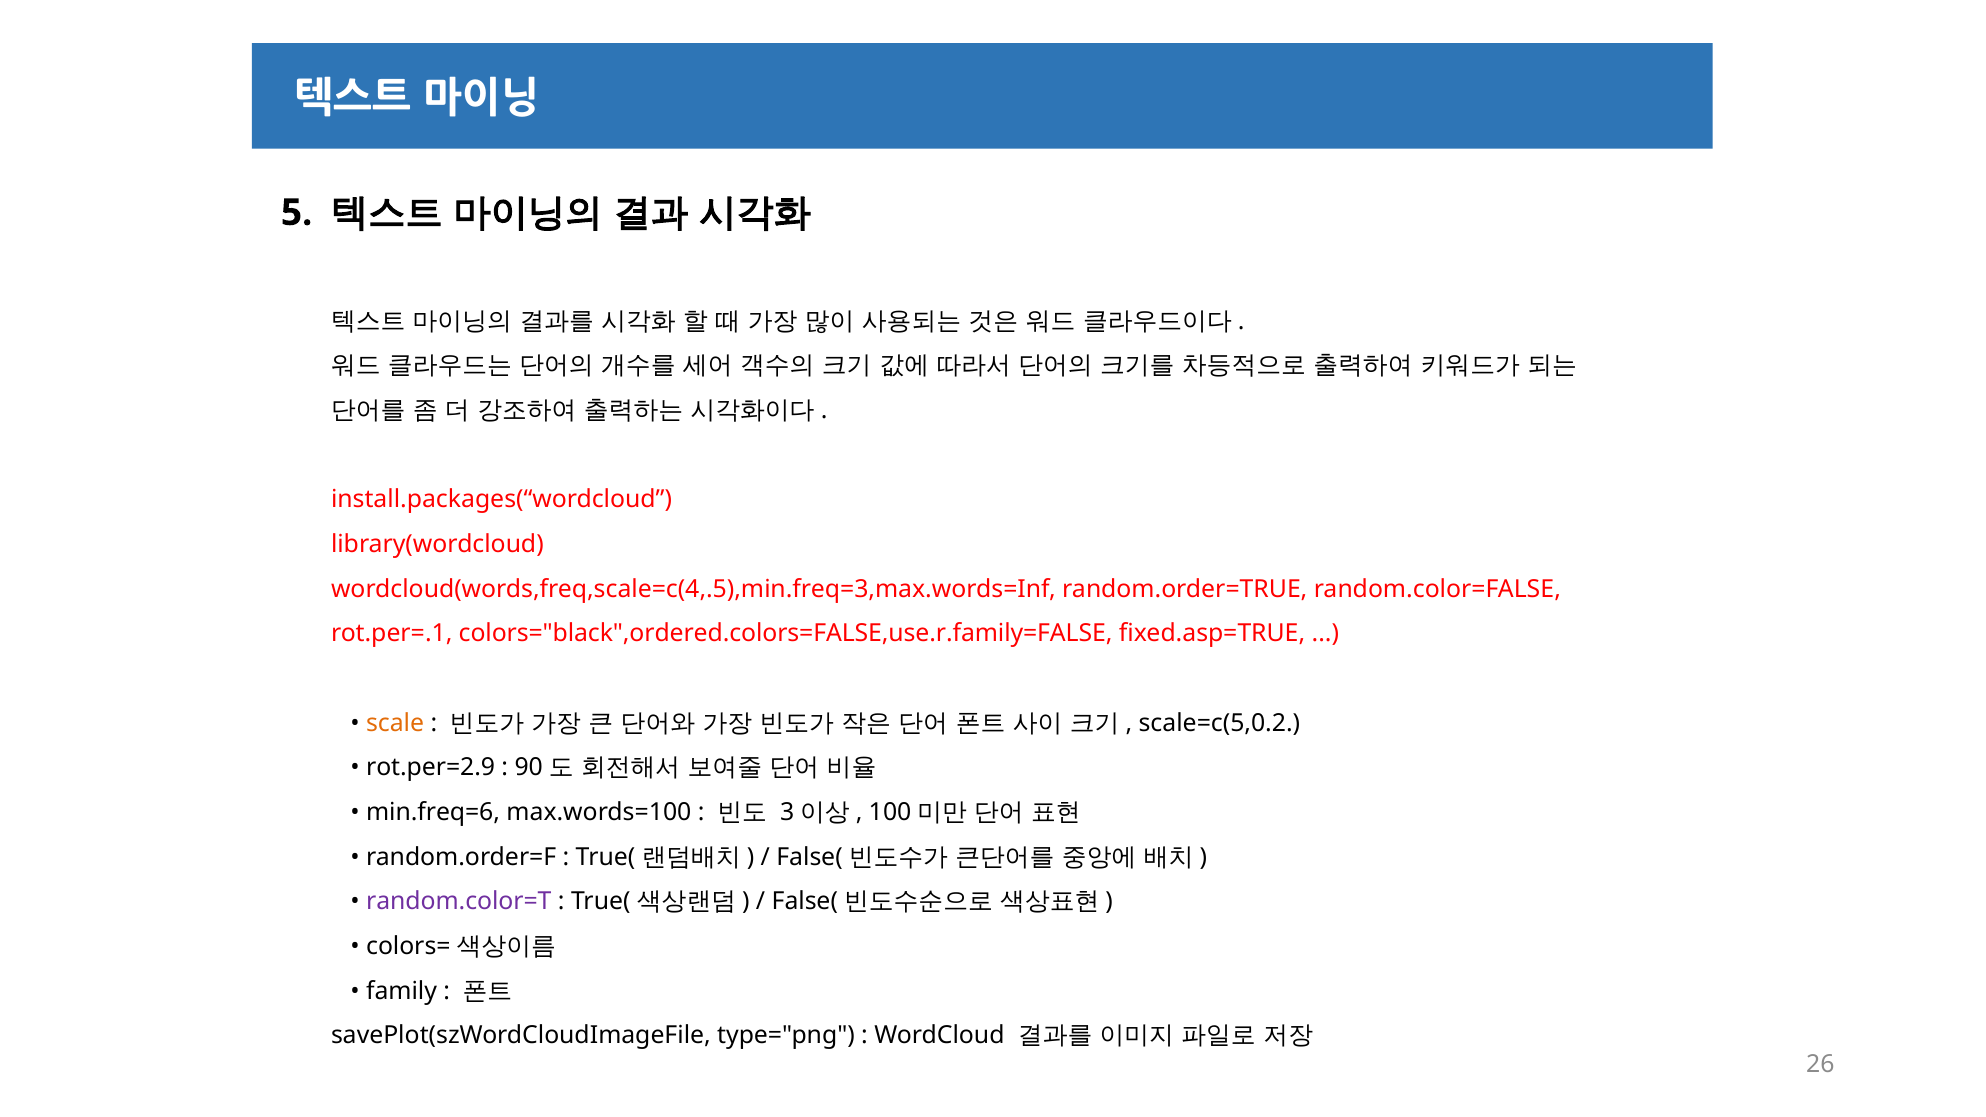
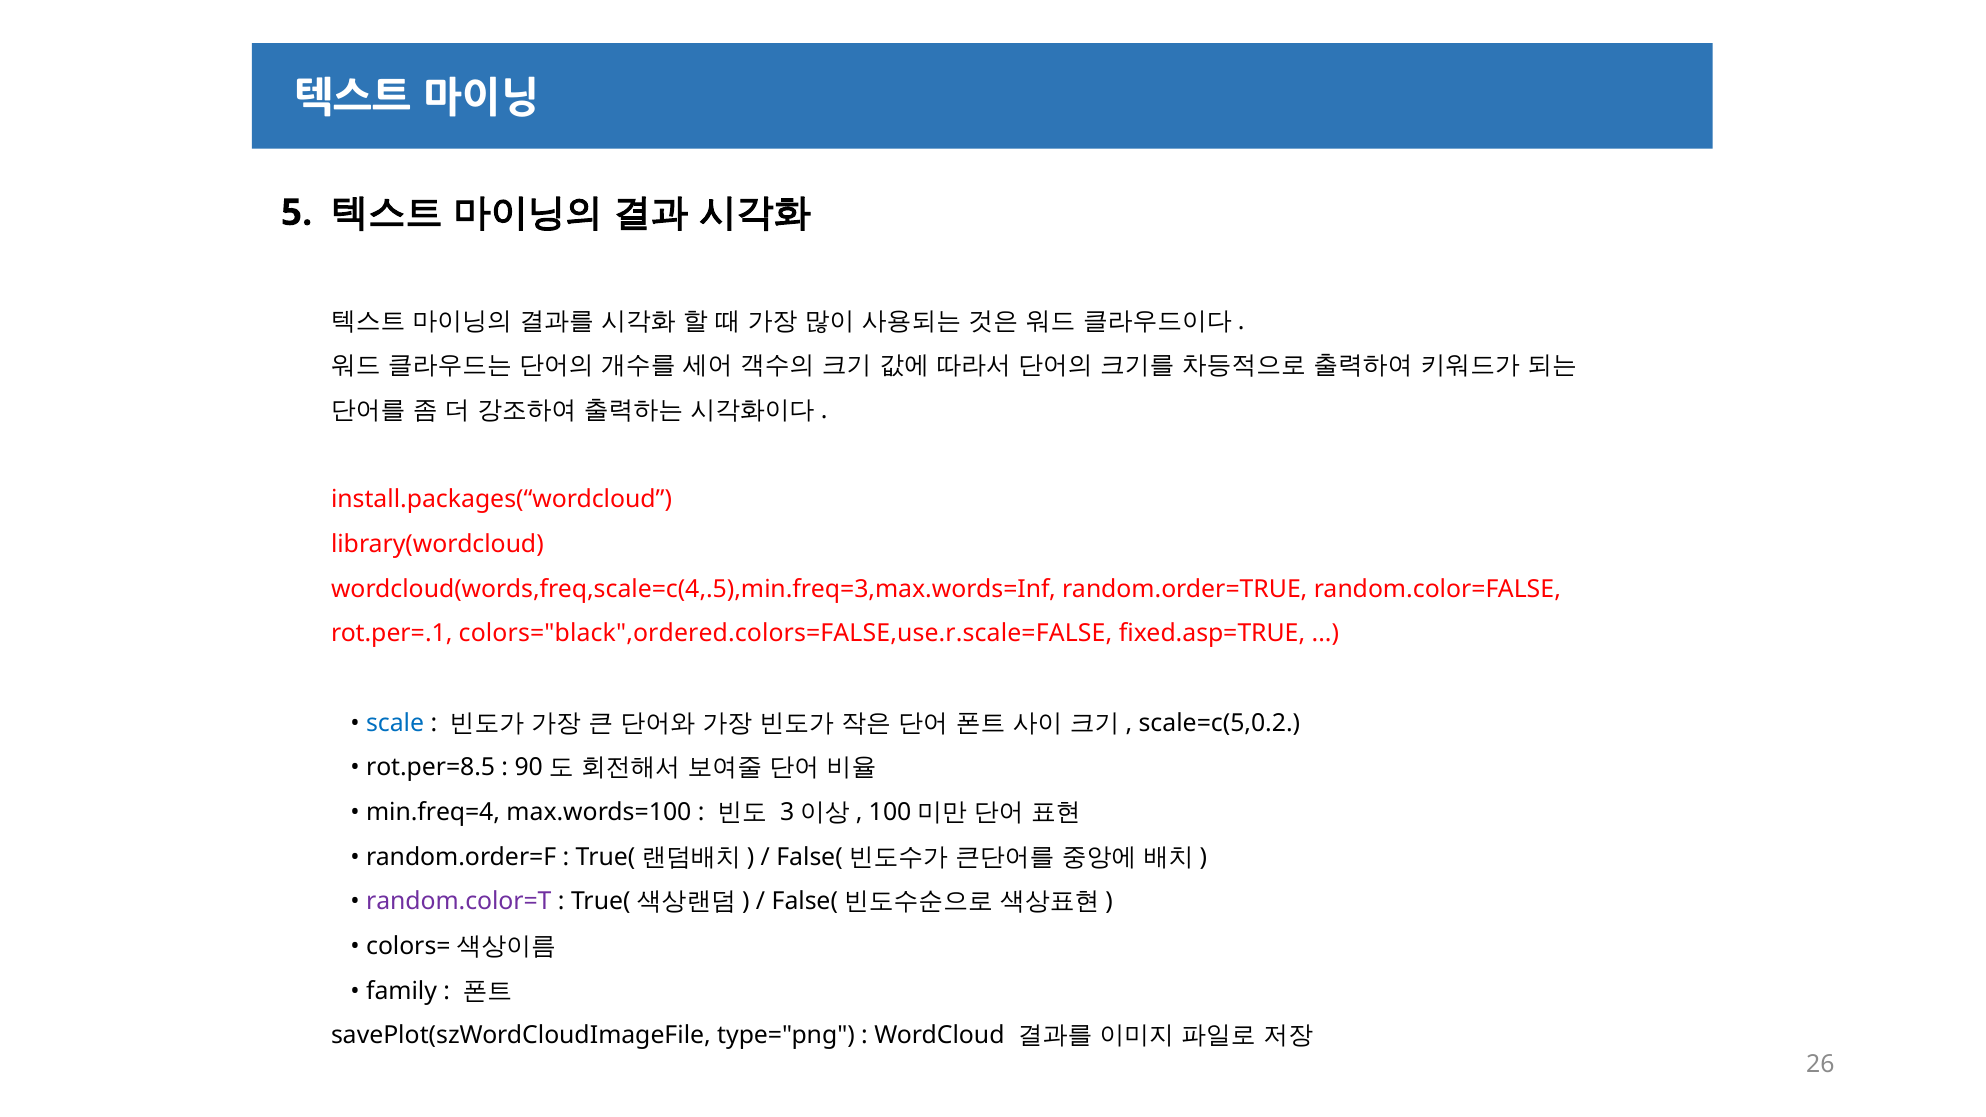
colors="black",ordered.colors=FALSE,use.r.family=FALSE: colors="black",ordered.colors=FALSE,use.r.family=FALSE -> colors="black",ordered.colors=FALSE,use.r.scale=FALSE
scale colour: orange -> blue
rot.per=2.9: rot.per=2.9 -> rot.per=8.5
min.freq=6: min.freq=6 -> min.freq=4
